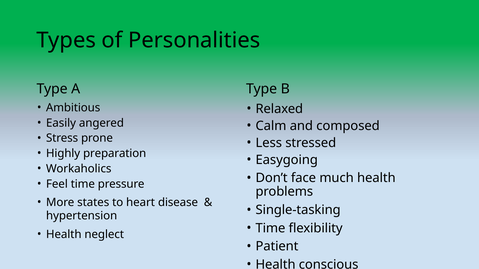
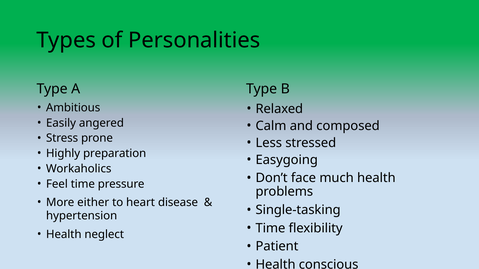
states: states -> either
